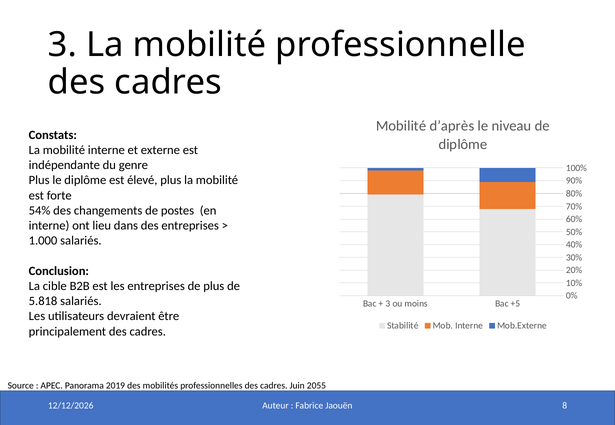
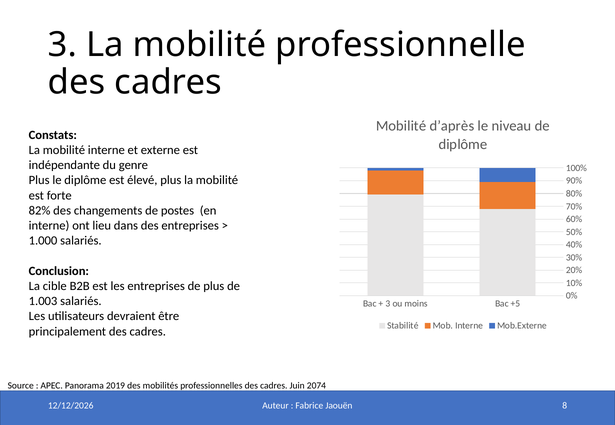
54%: 54% -> 82%
5.818: 5.818 -> 1.003
2055: 2055 -> 2074
